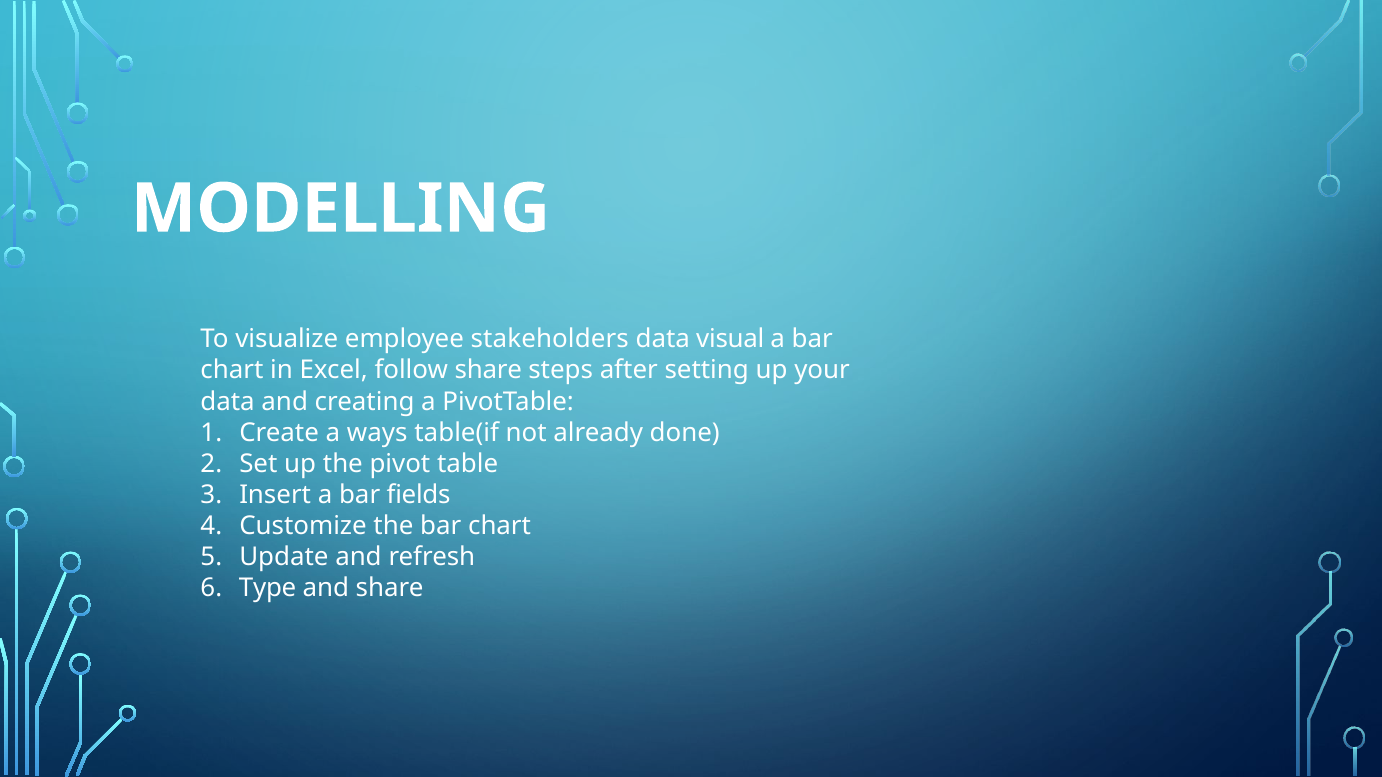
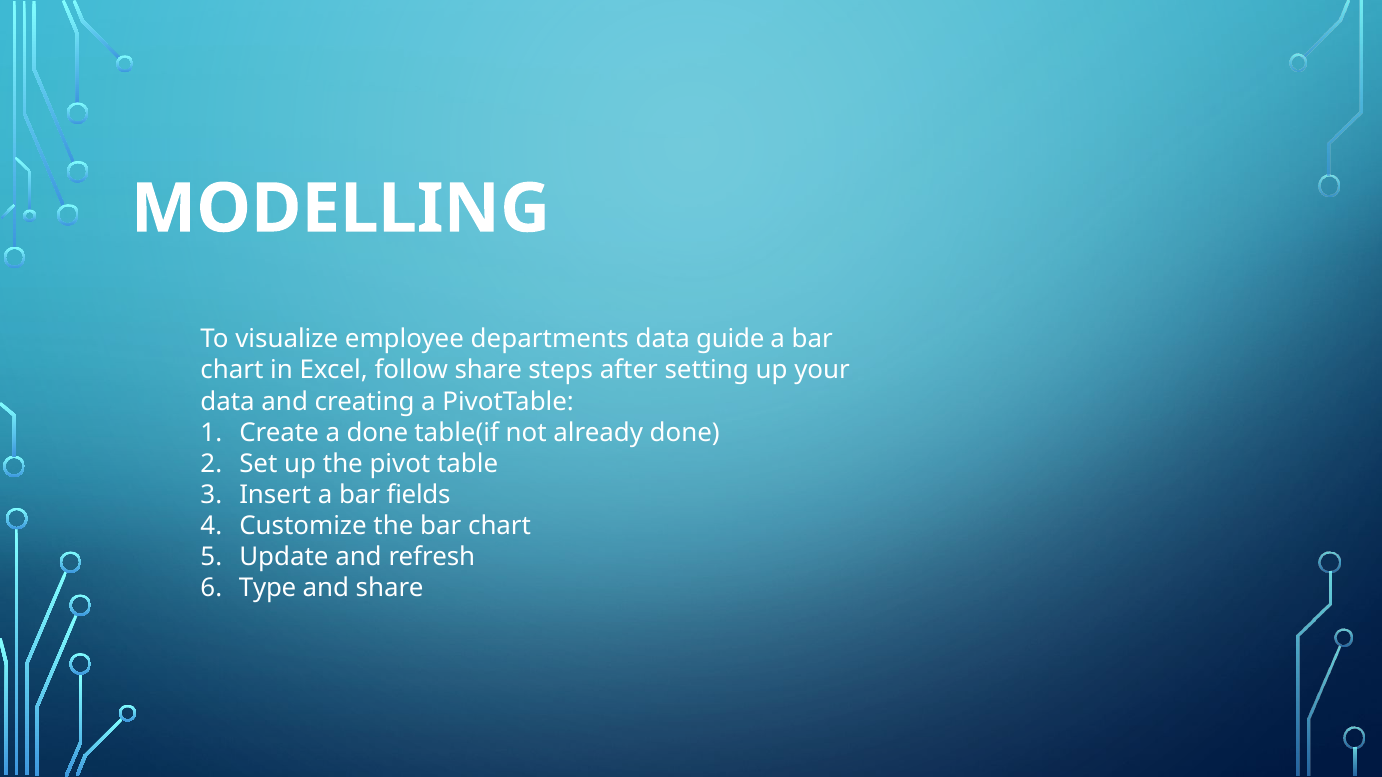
stakeholders: stakeholders -> departments
visual: visual -> guide
a ways: ways -> done
